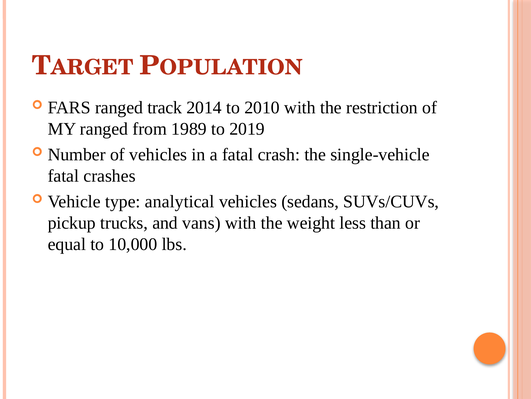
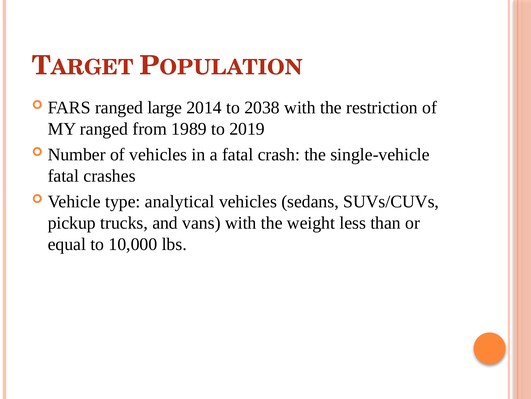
track: track -> large
2010: 2010 -> 2038
